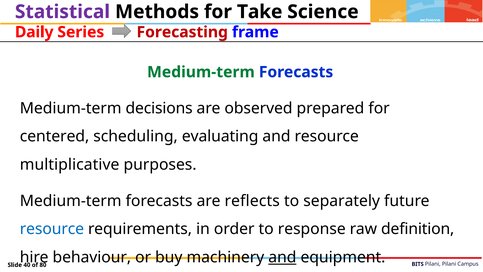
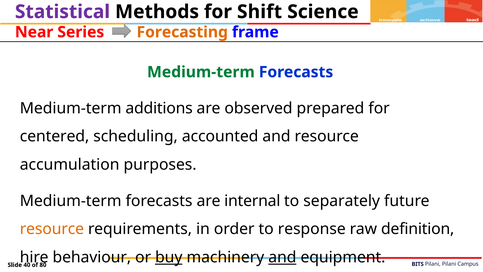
Take: Take -> Shift
Daily: Daily -> Near
Forecasting colour: red -> orange
decisions: decisions -> additions
evaluating: evaluating -> accounted
multiplicative: multiplicative -> accumulation
reflects: reflects -> internal
resource at (52, 229) colour: blue -> orange
buy underline: none -> present
